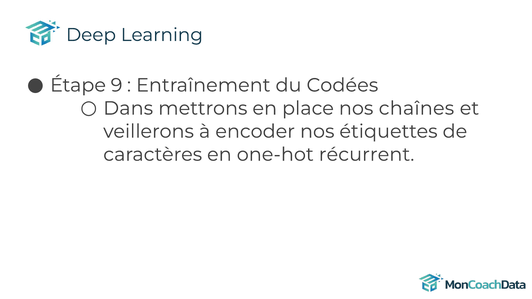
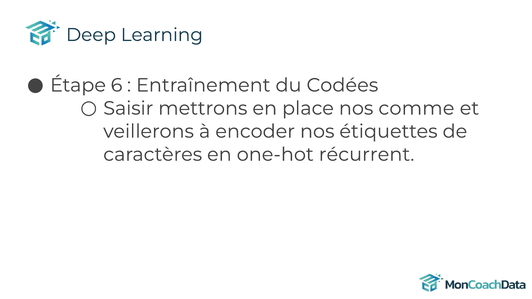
9: 9 -> 6
Dans: Dans -> Saisir
chaînes: chaînes -> comme
